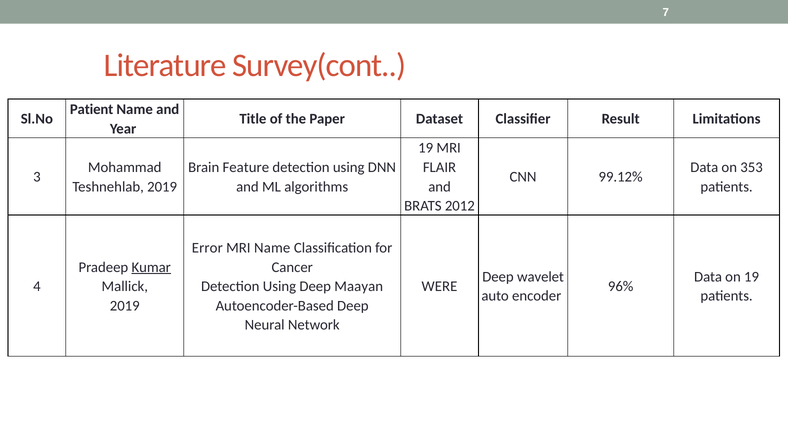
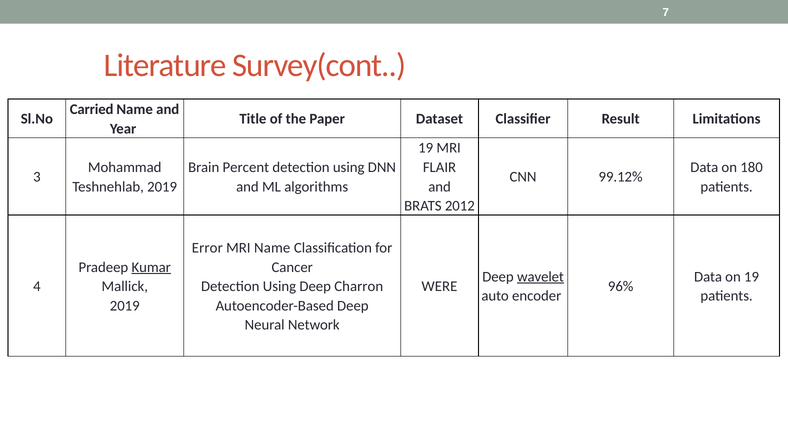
Patient: Patient -> Carried
Feature: Feature -> Percent
353: 353 -> 180
wavelet underline: none -> present
Maayan: Maayan -> Charron
